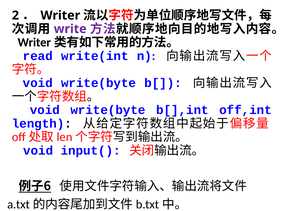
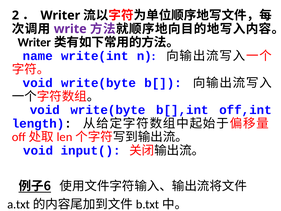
read: read -> name
